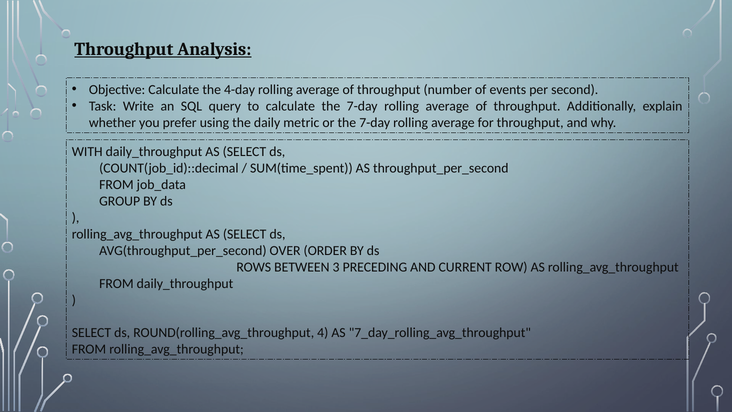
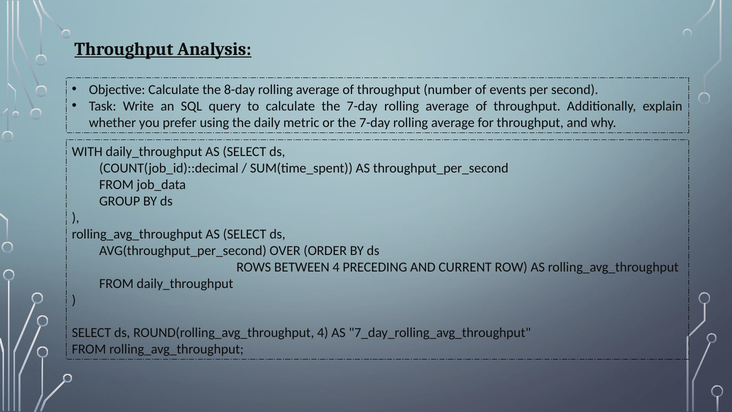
4-day: 4-day -> 8-day
BETWEEN 3: 3 -> 4
